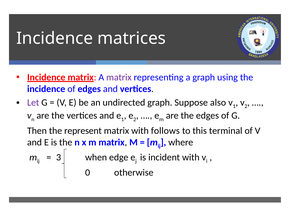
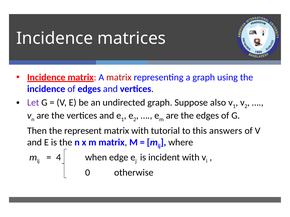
matrix at (119, 78) colour: purple -> red
follows: follows -> tutorial
terminal: terminal -> answers
3: 3 -> 4
